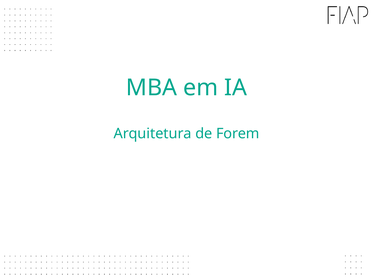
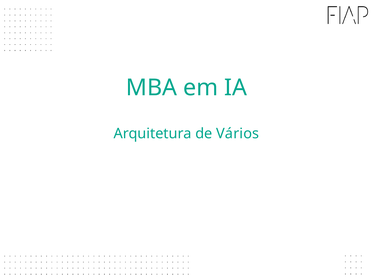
Forem: Forem -> Vários
